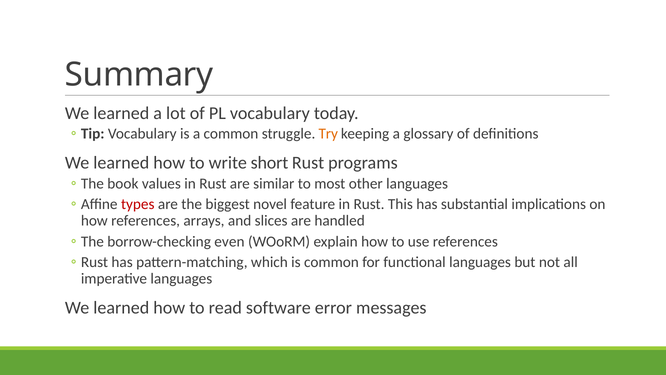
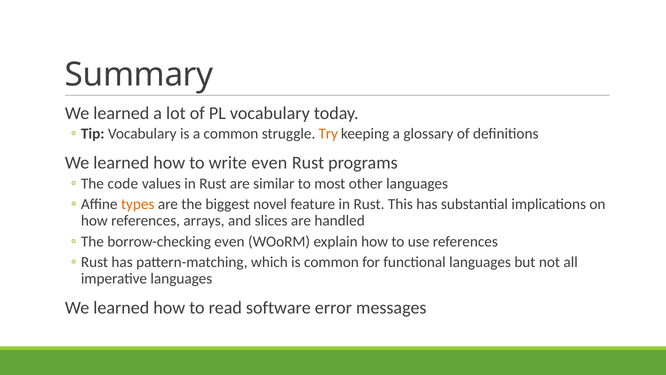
write short: short -> even
book: book -> code
types colour: red -> orange
